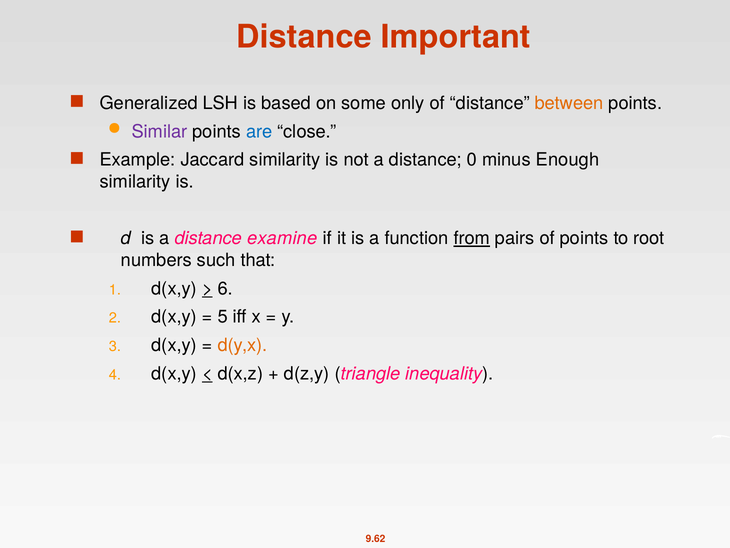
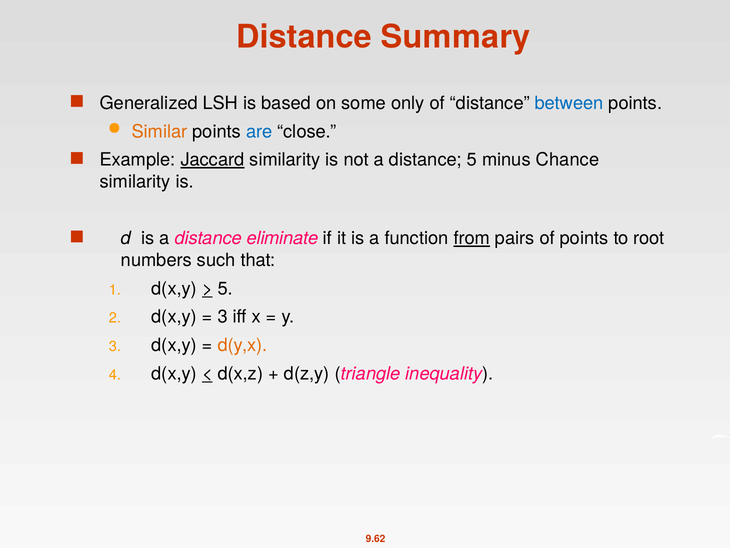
Important: Important -> Summary
between colour: orange -> blue
Similar colour: purple -> orange
Jaccard underline: none -> present
distance 0: 0 -> 5
Enough: Enough -> Chance
examine: examine -> eliminate
6 at (225, 288): 6 -> 5
5 at (223, 317): 5 -> 3
